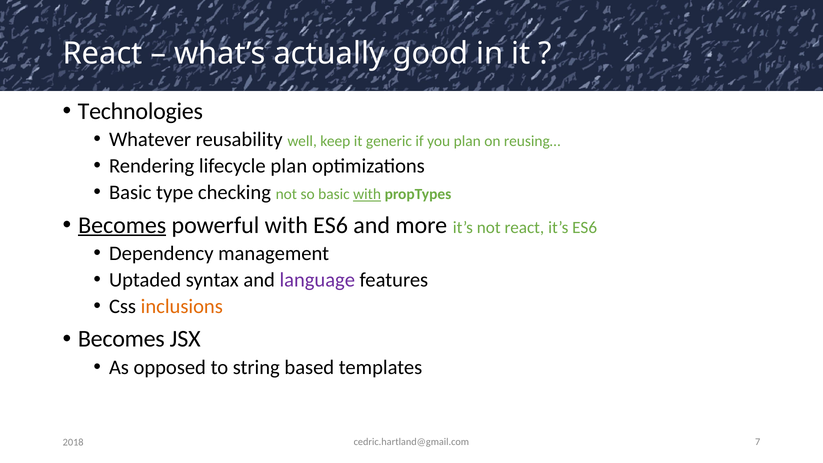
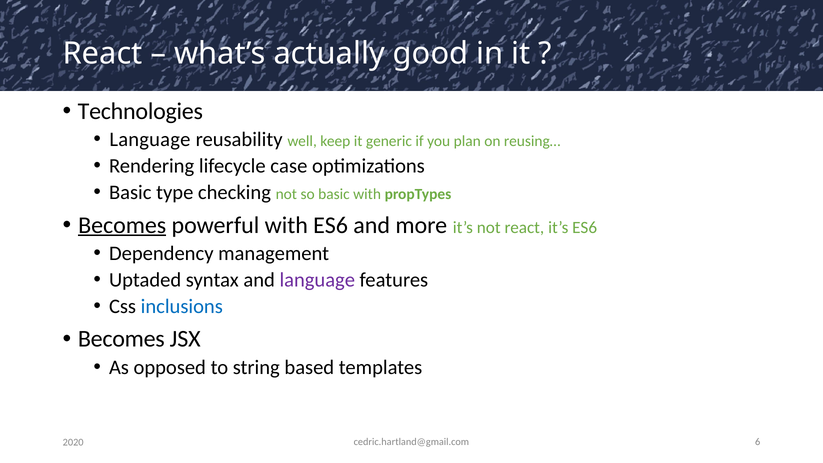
Whatever at (150, 139): Whatever -> Language
lifecycle plan: plan -> case
with at (367, 194) underline: present -> none
inclusions colour: orange -> blue
7: 7 -> 6
2018: 2018 -> 2020
